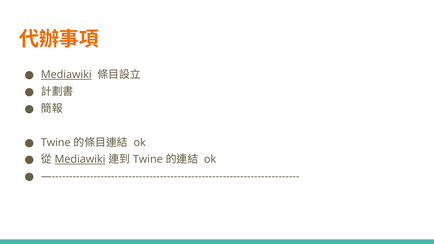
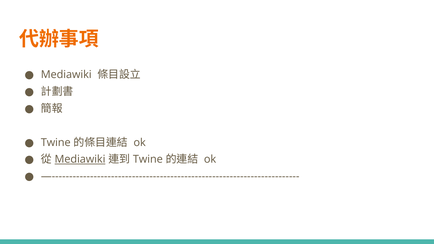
Mediawiki at (66, 75) underline: present -> none
